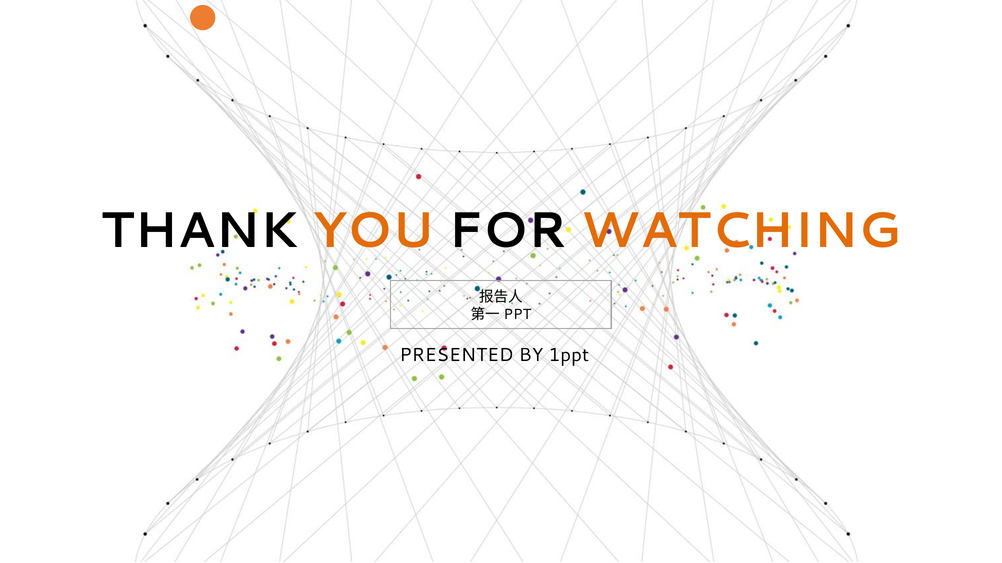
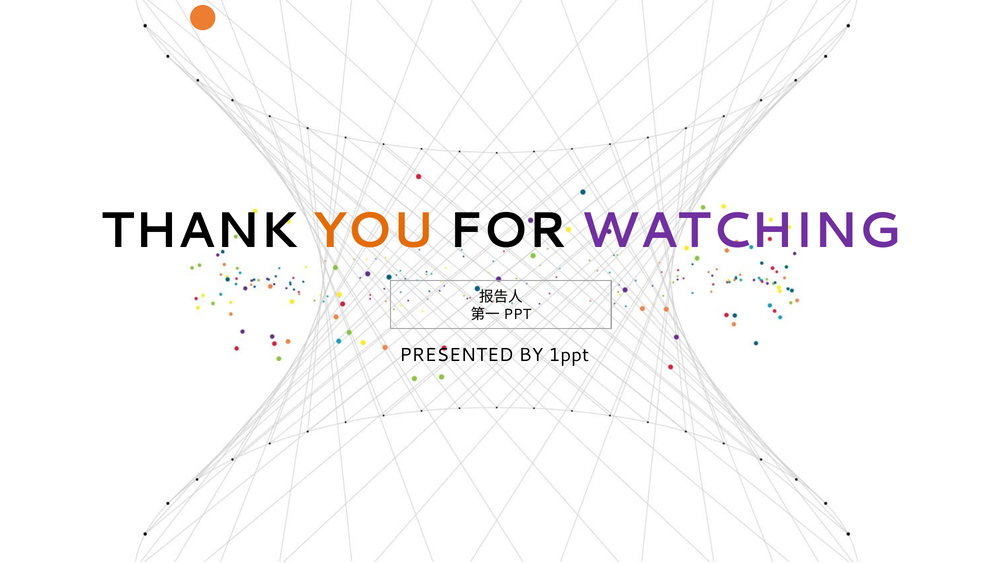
WATCHING colour: orange -> purple
